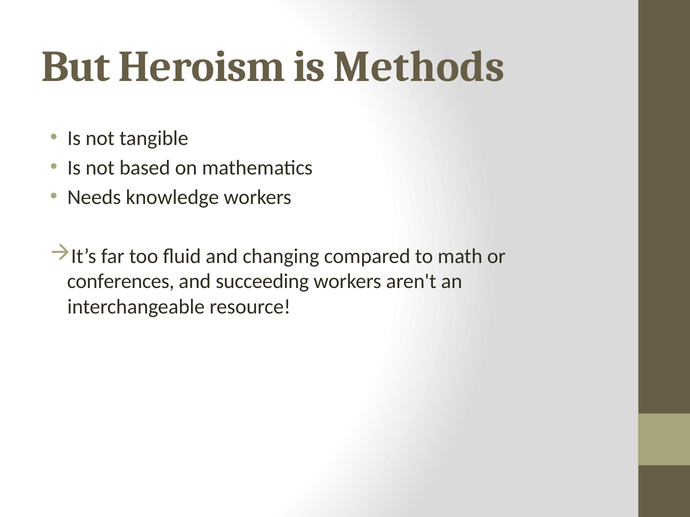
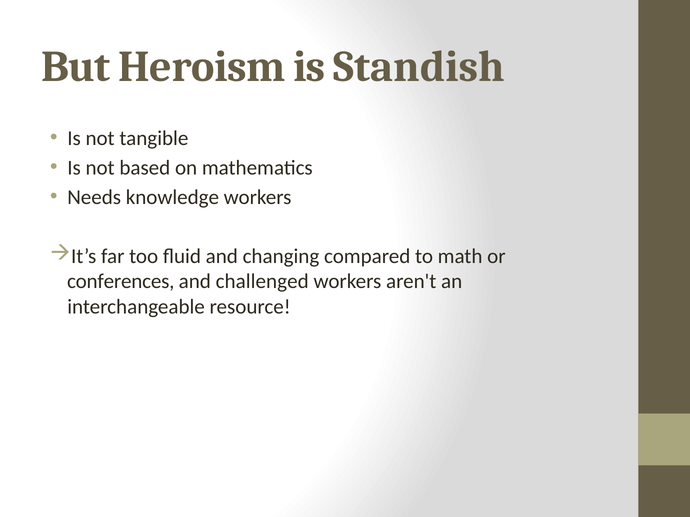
Methods: Methods -> Standish
succeeding: succeeding -> challenged
